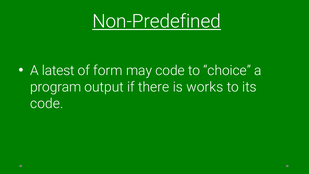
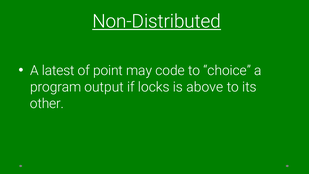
Non-Predefined: Non-Predefined -> Non-Distributed
form: form -> point
there: there -> locks
works: works -> above
code at (47, 104): code -> other
